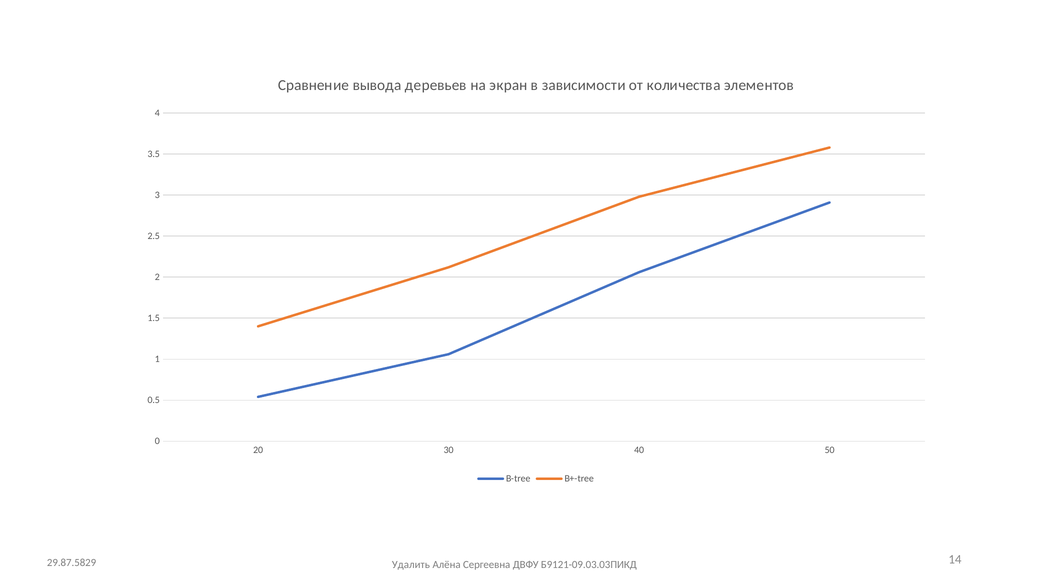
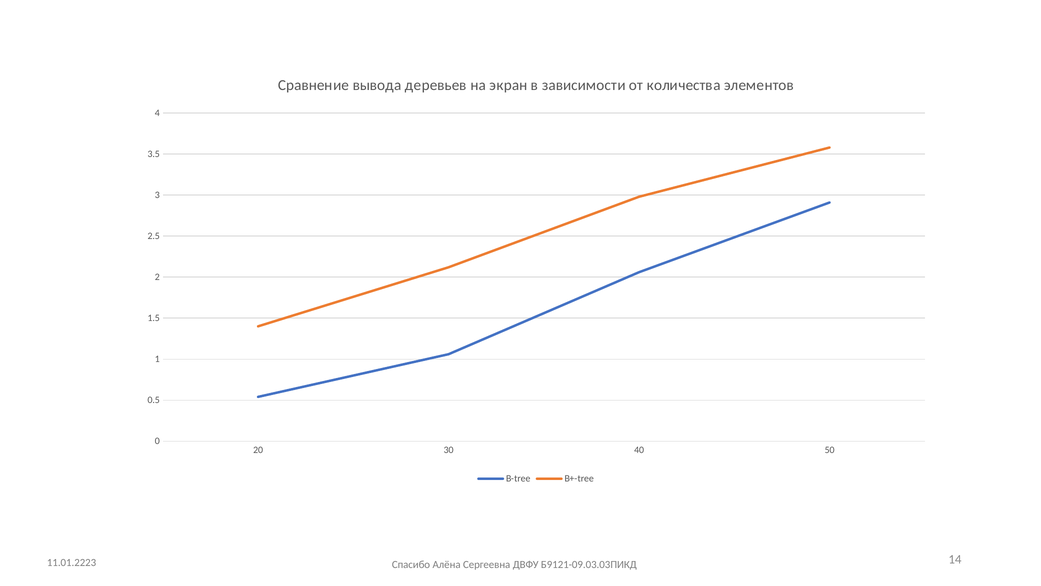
29.87.5829: 29.87.5829 -> 11.01.2223
Удалить: Удалить -> Спасибо
